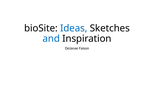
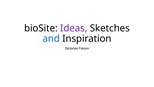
Ideas colour: blue -> purple
